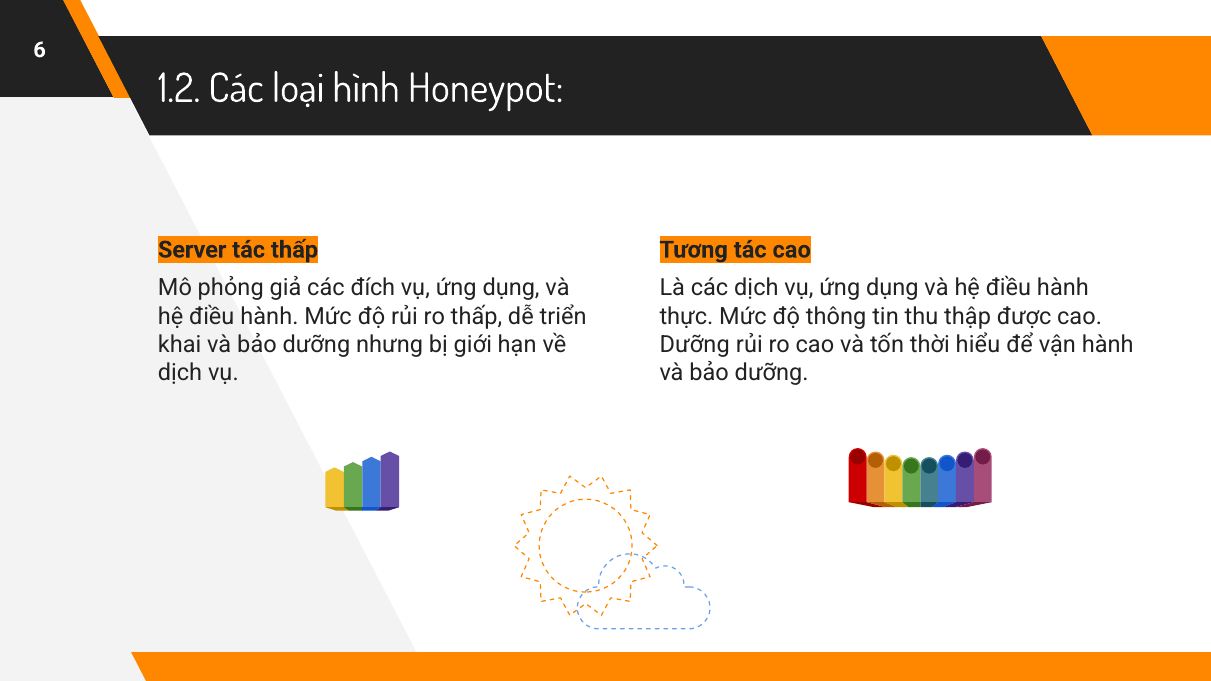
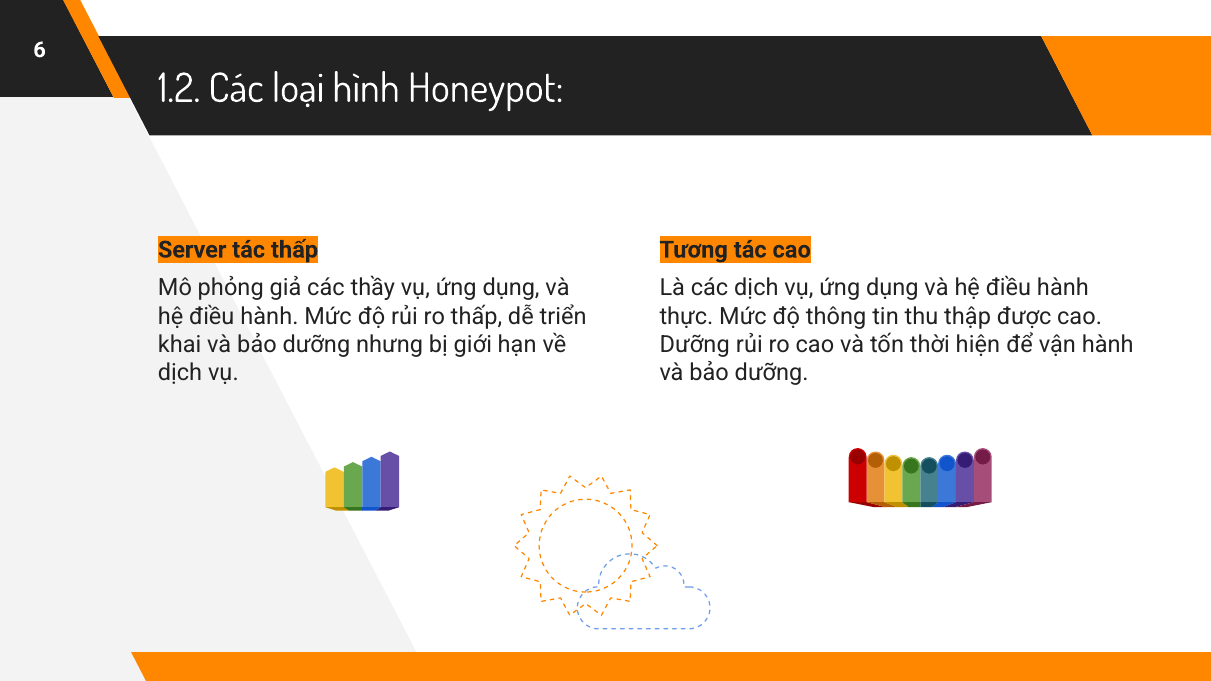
đích: đích -> thầy
hiểu: hiểu -> hiện
